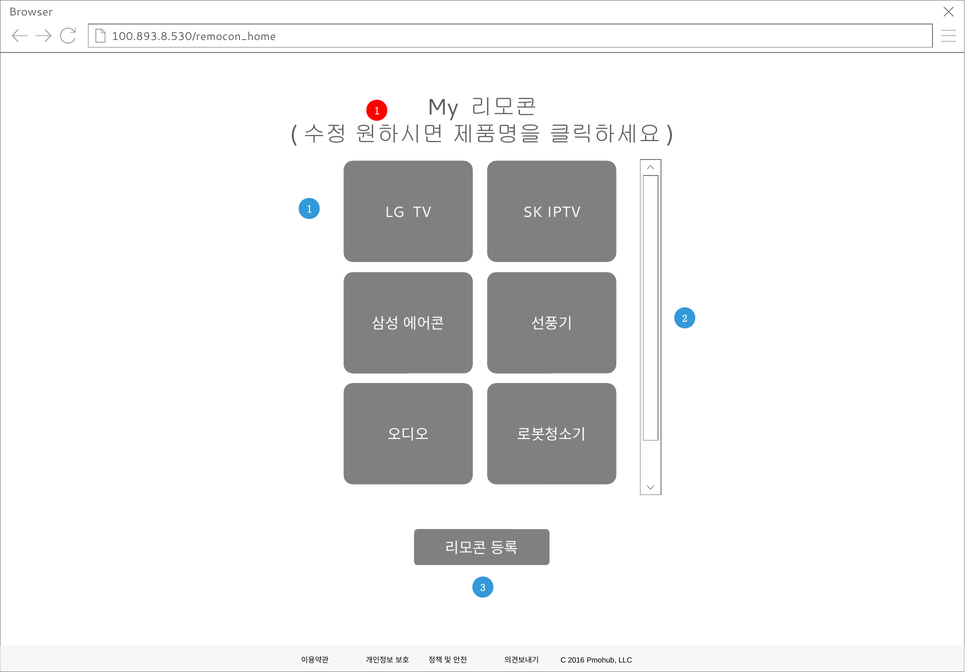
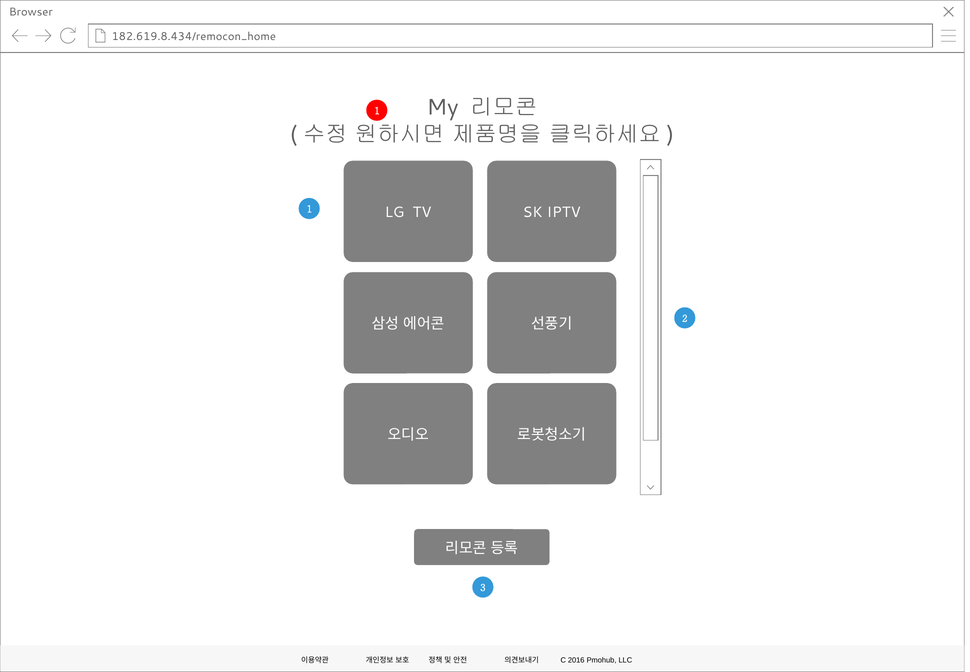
100.893.8.530/remocon_home: 100.893.8.530/remocon_home -> 182.619.8.434/remocon_home
